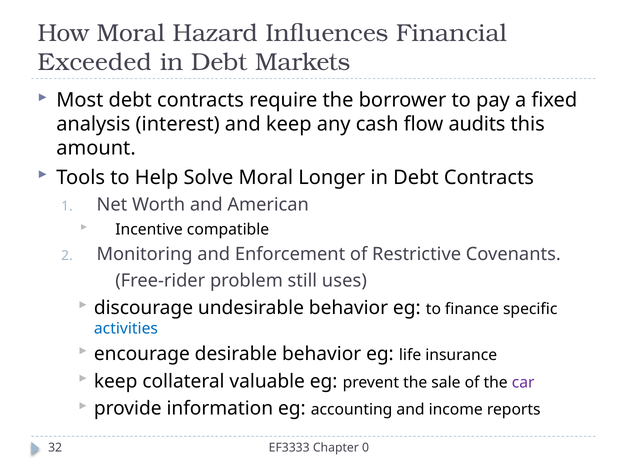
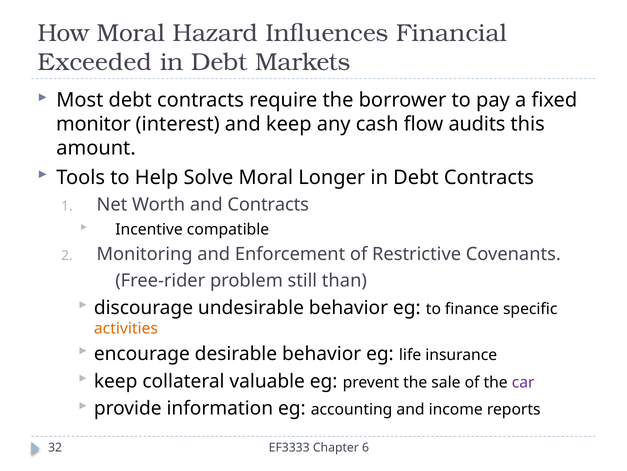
analysis: analysis -> monitor
and American: American -> Contracts
uses: uses -> than
activities colour: blue -> orange
0: 0 -> 6
